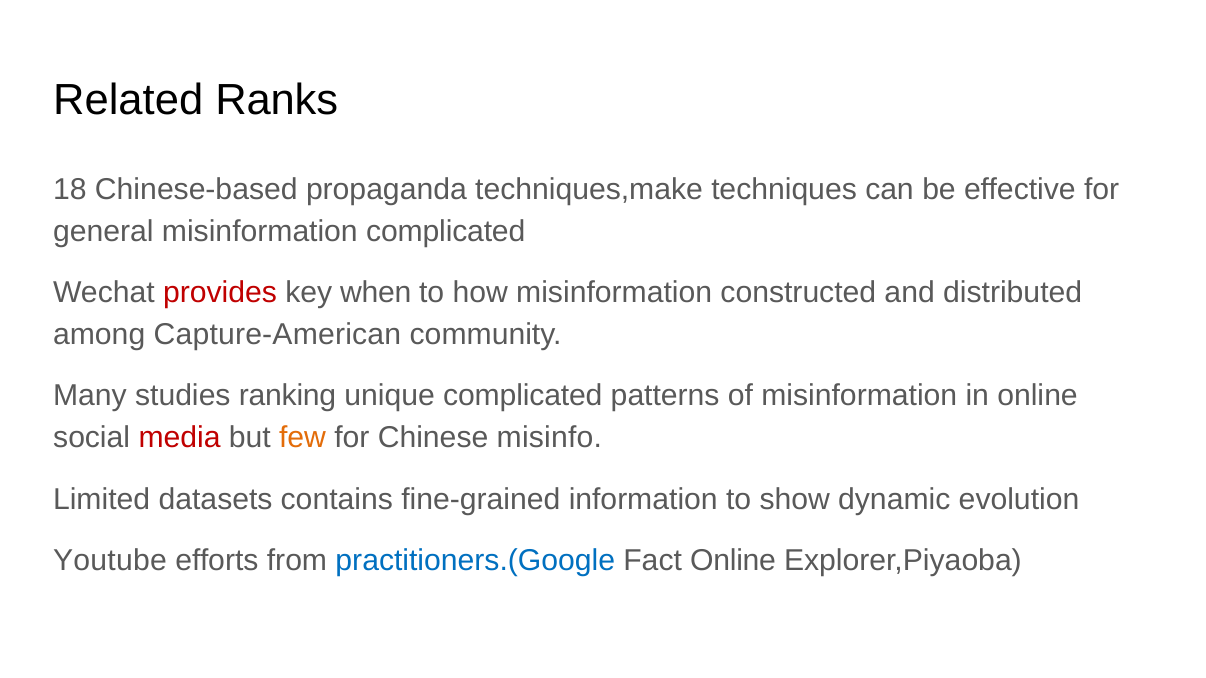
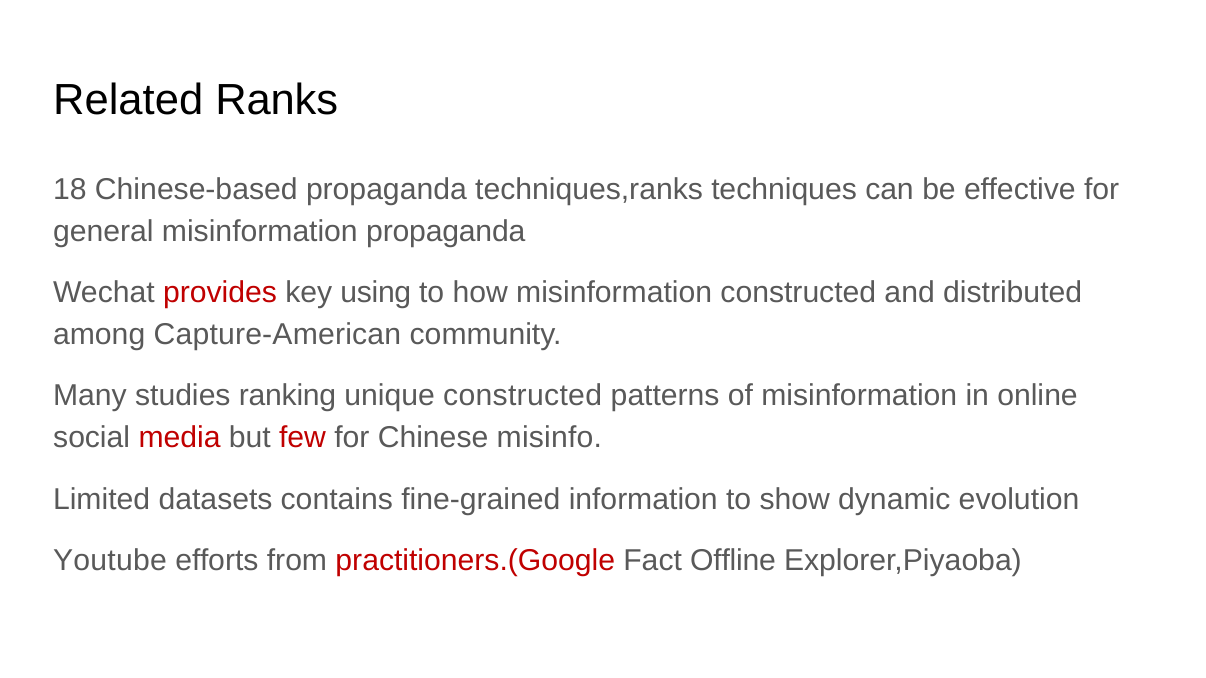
techniques,make: techniques,make -> techniques,ranks
misinformation complicated: complicated -> propaganda
when: when -> using
unique complicated: complicated -> constructed
few colour: orange -> red
practitioners.(Google colour: blue -> red
Fact Online: Online -> Offline
